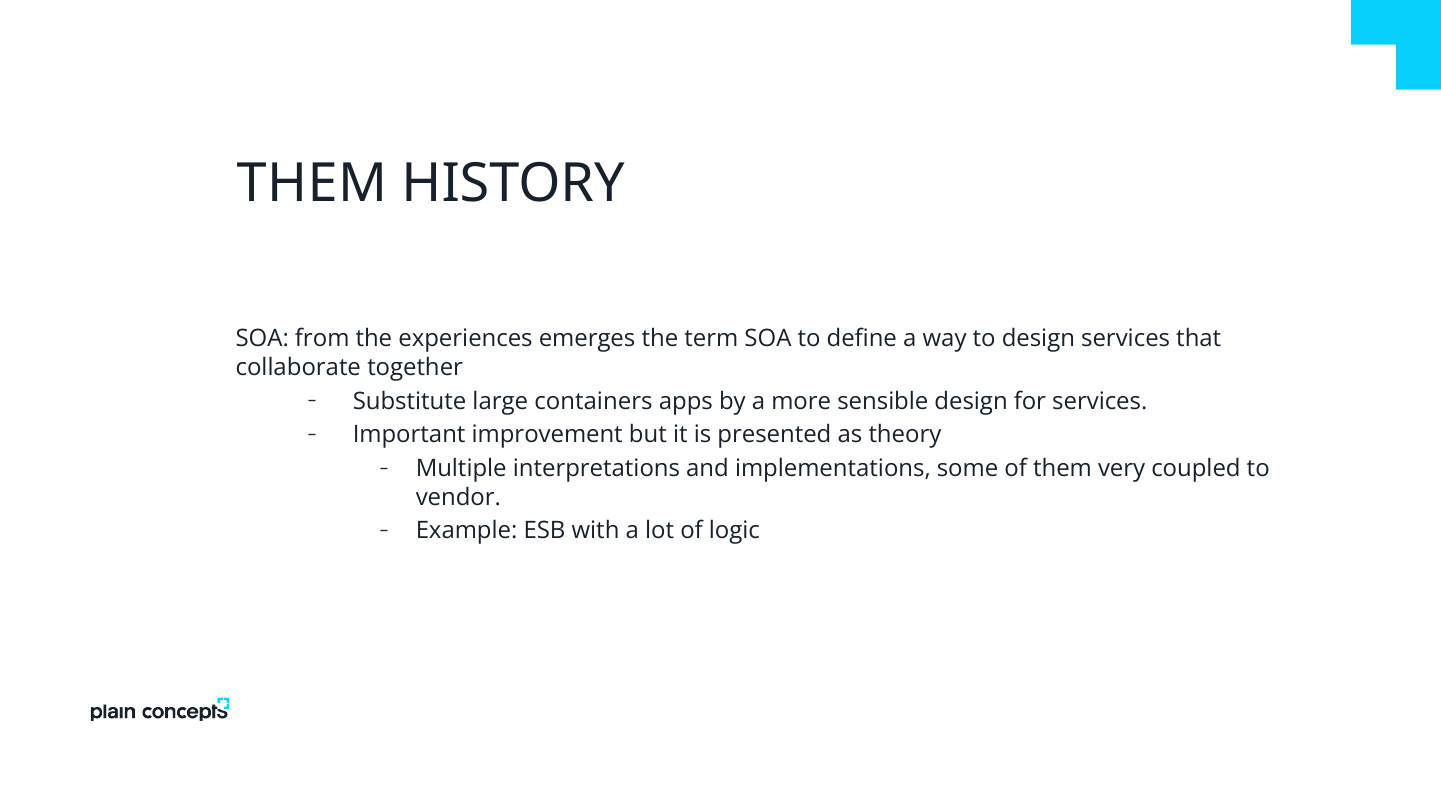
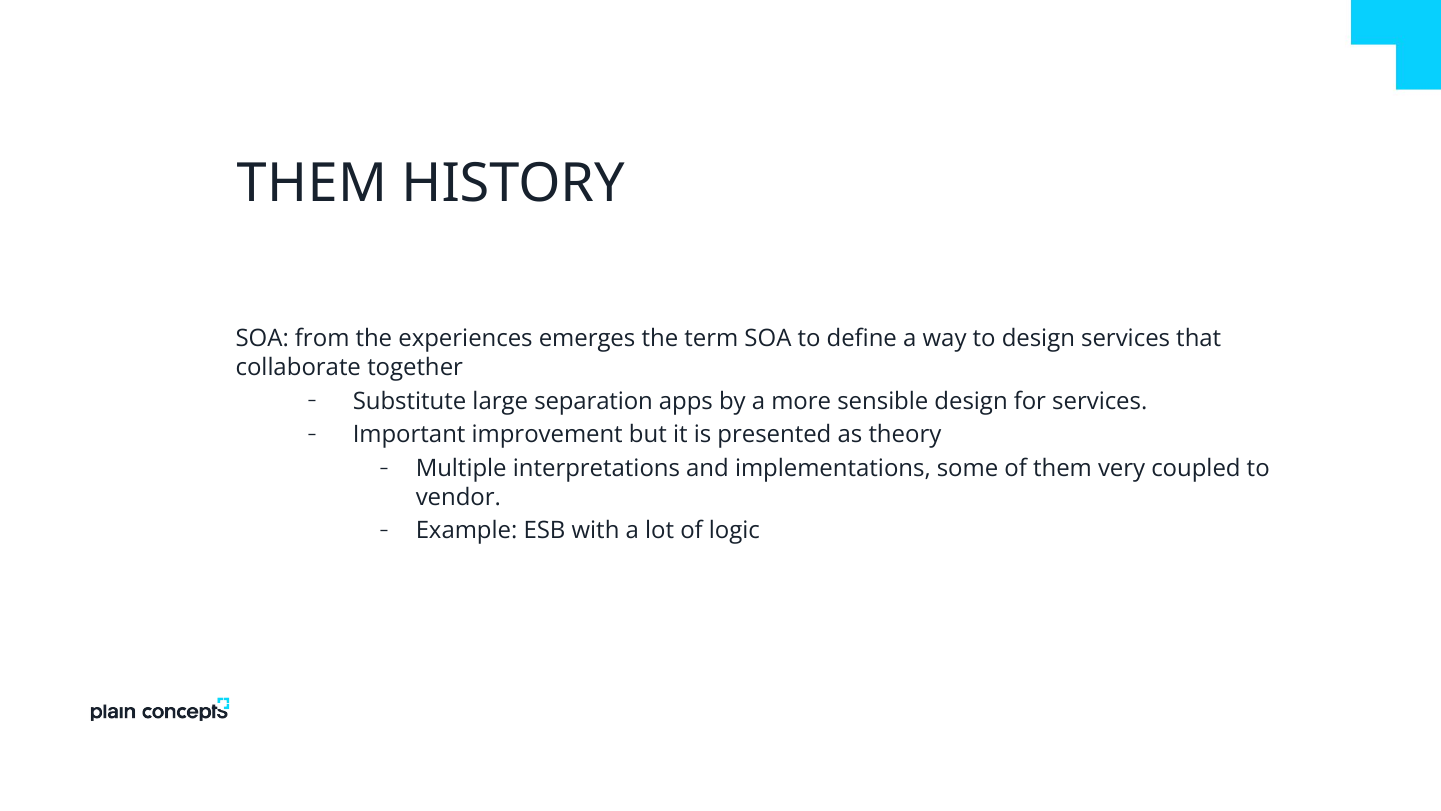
containers: containers -> separation
